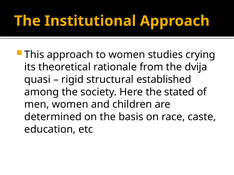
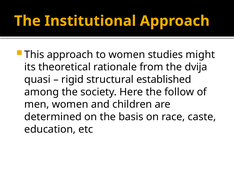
crying: crying -> might
stated: stated -> follow
